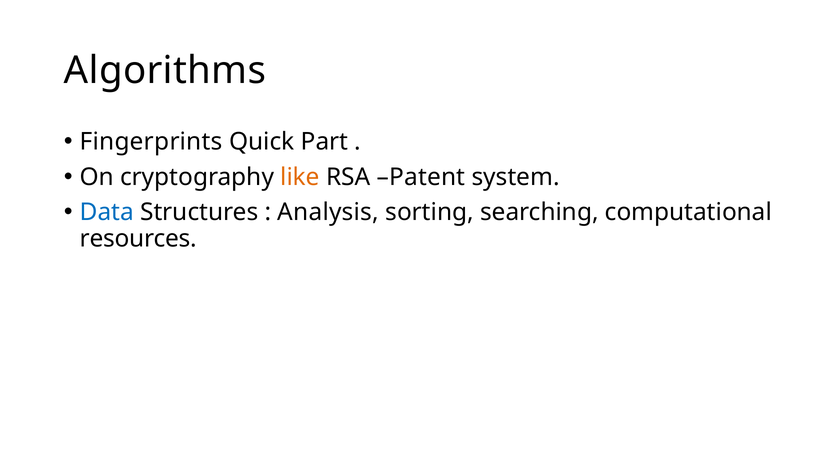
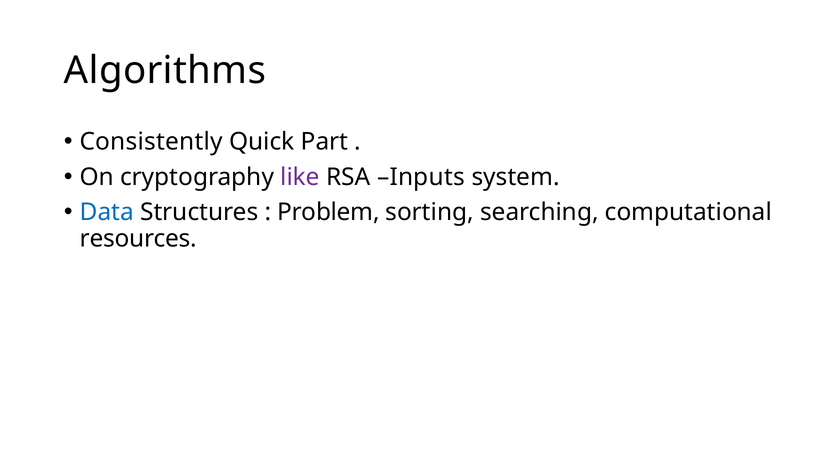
Fingerprints: Fingerprints -> Consistently
like colour: orange -> purple
Patent: Patent -> Inputs
Analysis: Analysis -> Problem
